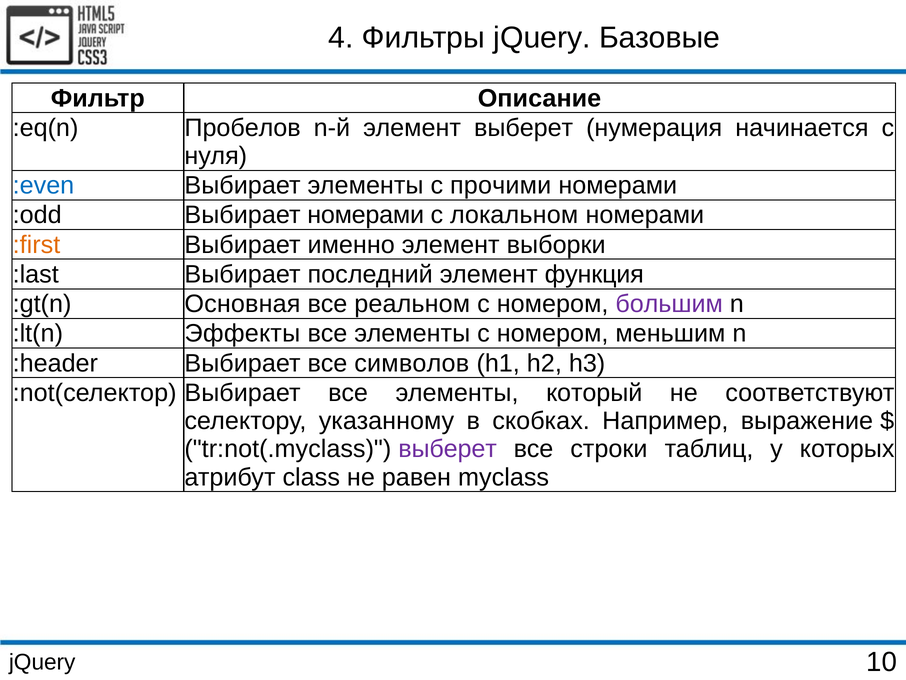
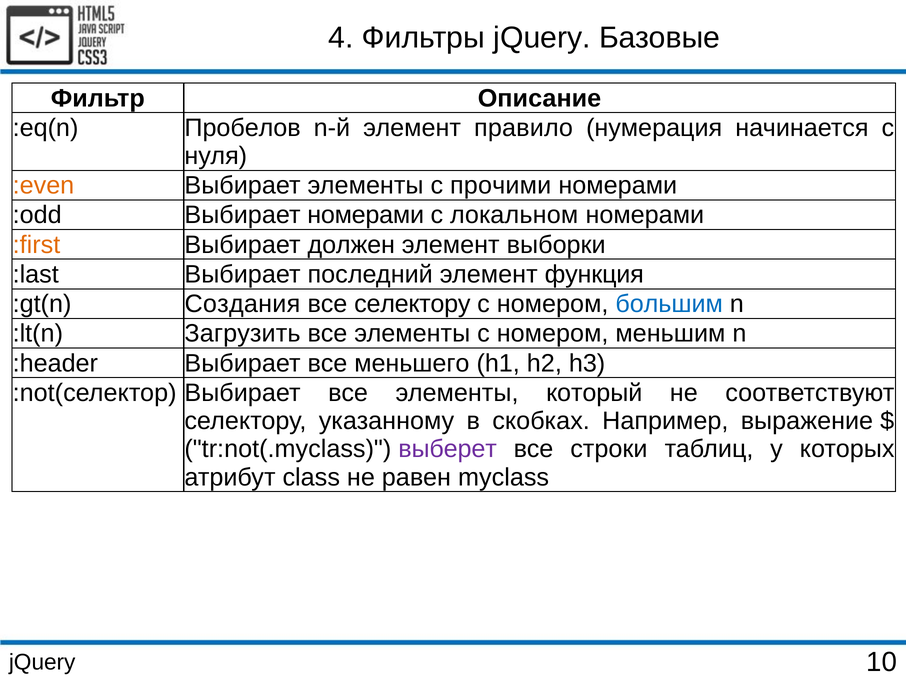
элемент выберет: выберет -> правило
:even colour: blue -> orange
именно: именно -> должен
Основная: Основная -> Создания
все реальном: реальном -> селектору
большим colour: purple -> blue
Эффекты: Эффекты -> Загрузить
символов: символов -> меньшего
